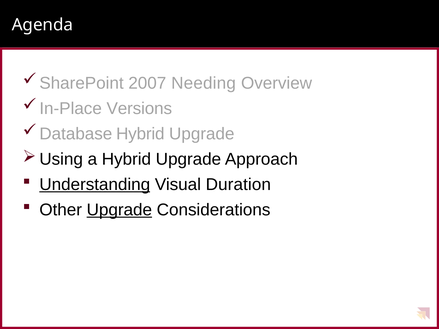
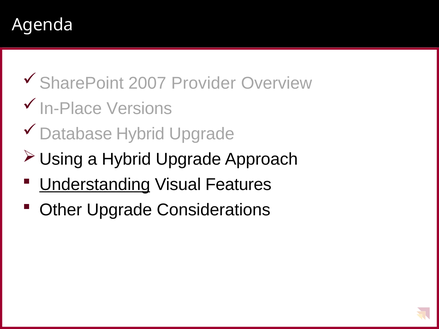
Needing: Needing -> Provider
Duration: Duration -> Features
Upgrade at (119, 210) underline: present -> none
